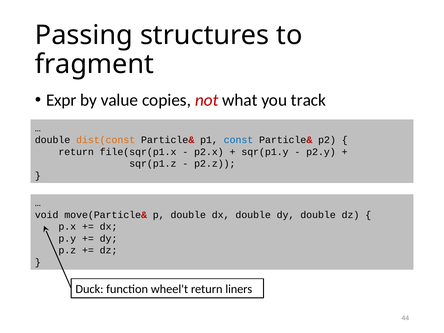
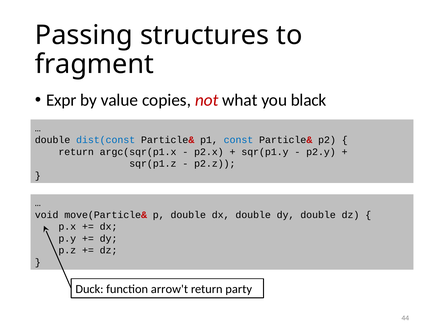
track: track -> black
dist(const colour: orange -> blue
file(sqr(p1.x: file(sqr(p1.x -> argc(sqr(p1.x
wheel't: wheel't -> arrow't
liners: liners -> party
